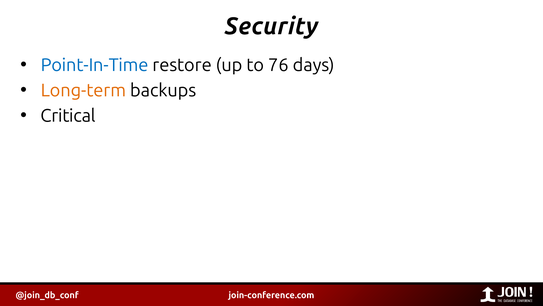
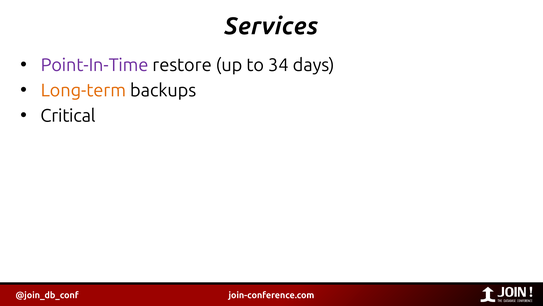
Security: Security -> Services
Point-In-Time colour: blue -> purple
76: 76 -> 34
